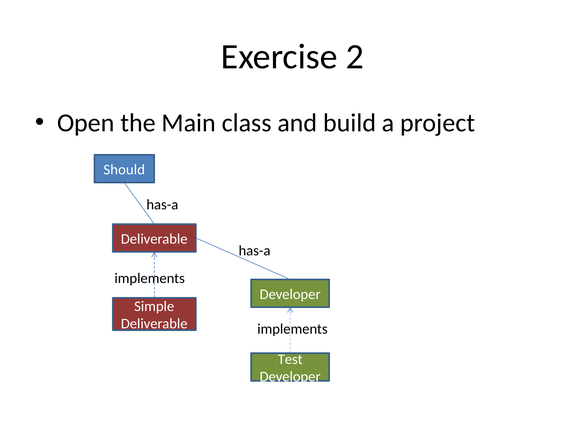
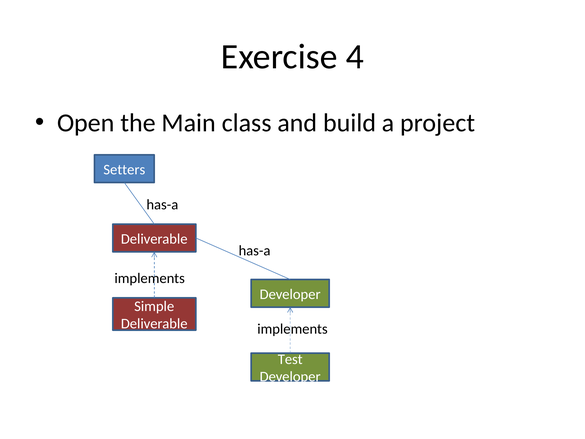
2: 2 -> 4
Should: Should -> Setters
